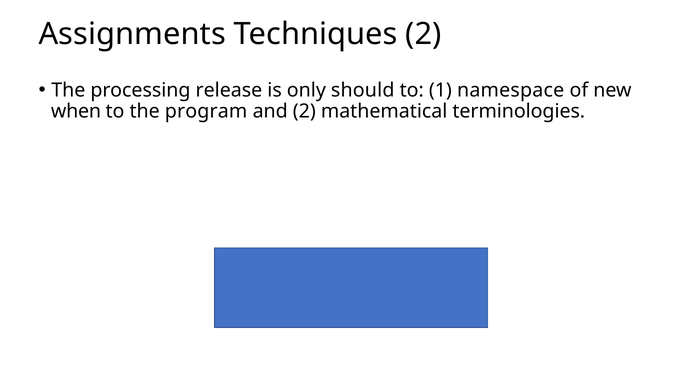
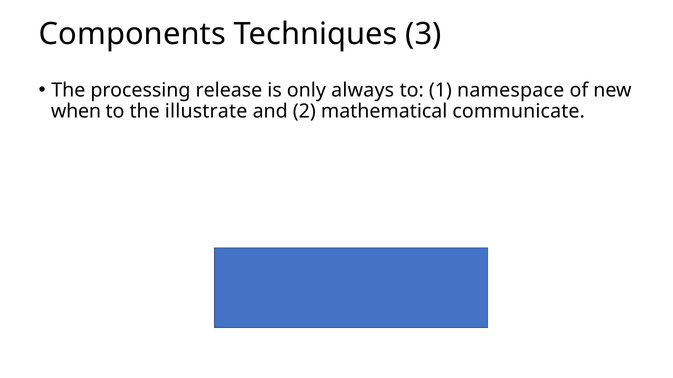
Assignments: Assignments -> Components
Techniques 2: 2 -> 3
should: should -> always
program: program -> illustrate
terminologies: terminologies -> communicate
